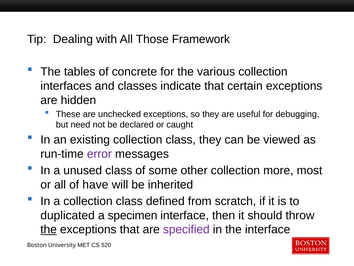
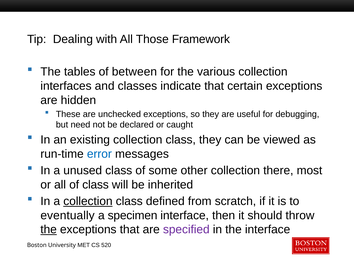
concrete: concrete -> between
error colour: purple -> blue
more: more -> there
of have: have -> class
collection at (88, 201) underline: none -> present
duplicated: duplicated -> eventually
